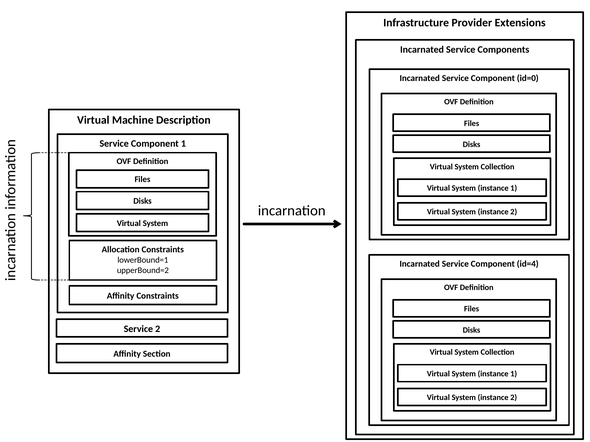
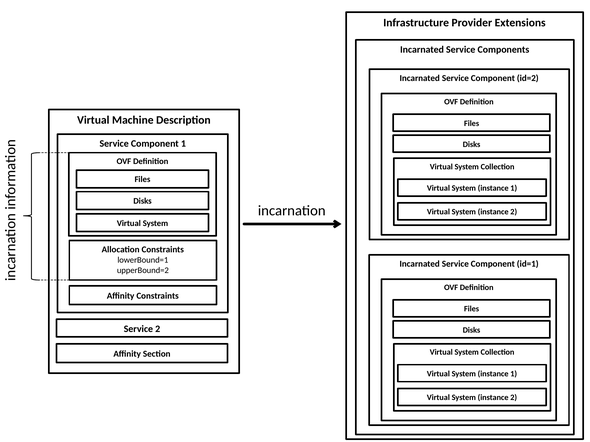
id=0: id=0 -> id=2
id=4: id=4 -> id=1
